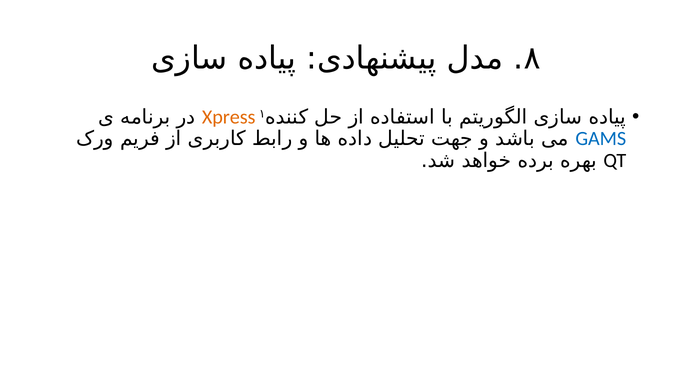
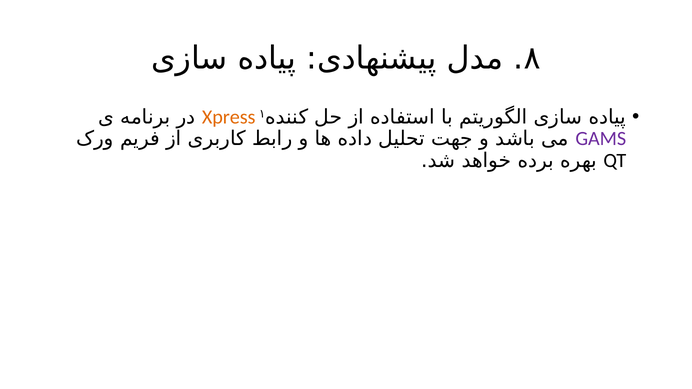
GAMS colour: blue -> purple
